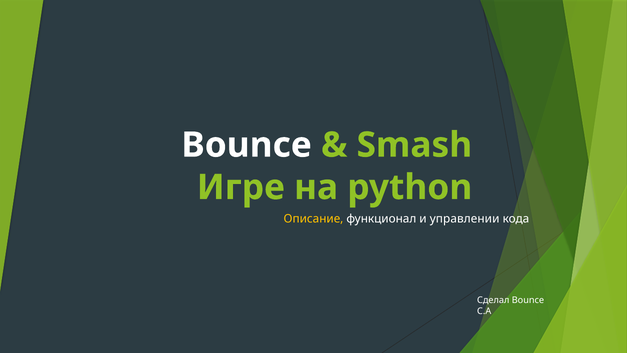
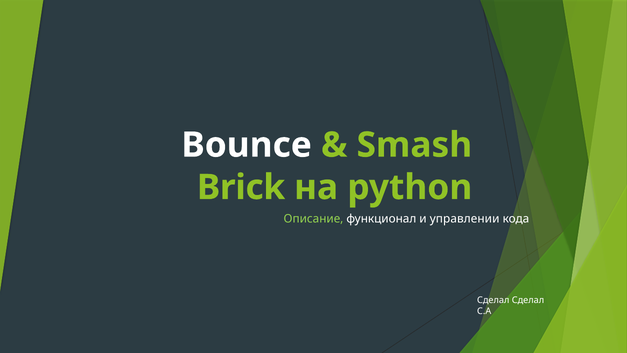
Игре: Игре -> Brick
Описание colour: yellow -> light green
Сделал Bounce: Bounce -> Сделал
